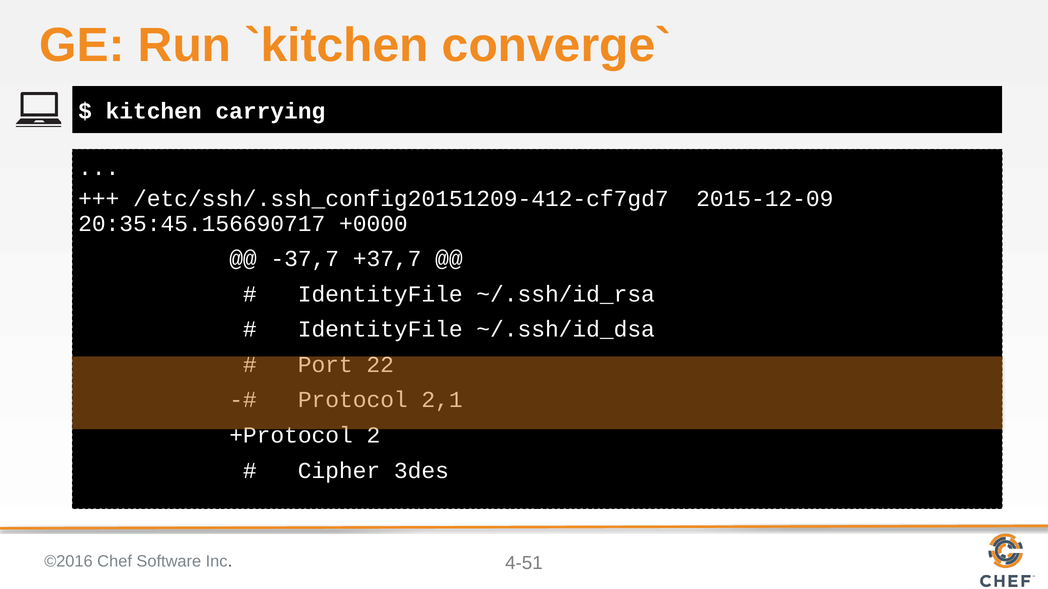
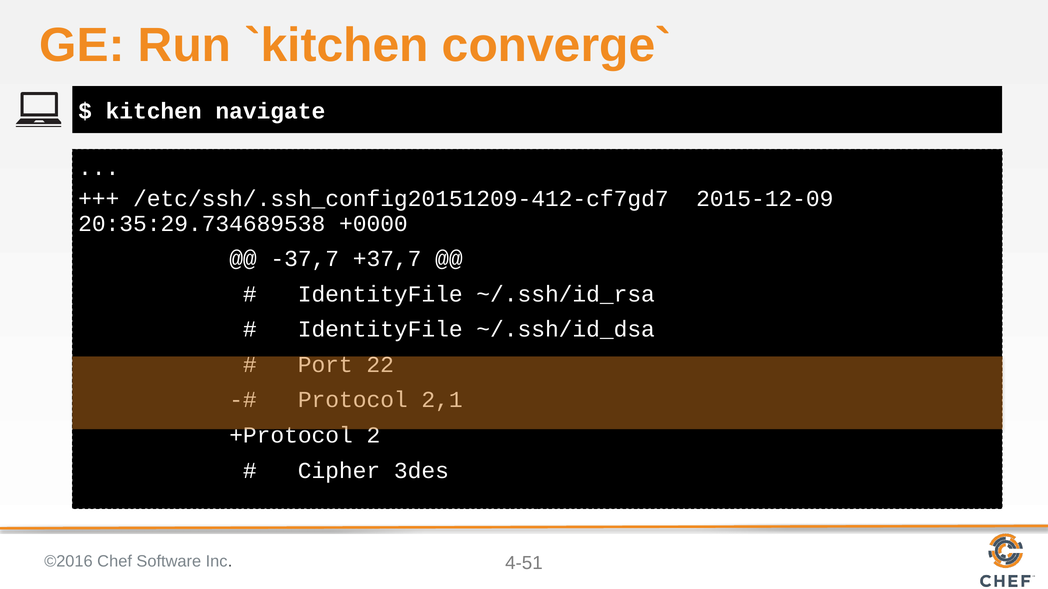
carrying: carrying -> navigate
20:35:45.156690717: 20:35:45.156690717 -> 20:35:29.734689538
